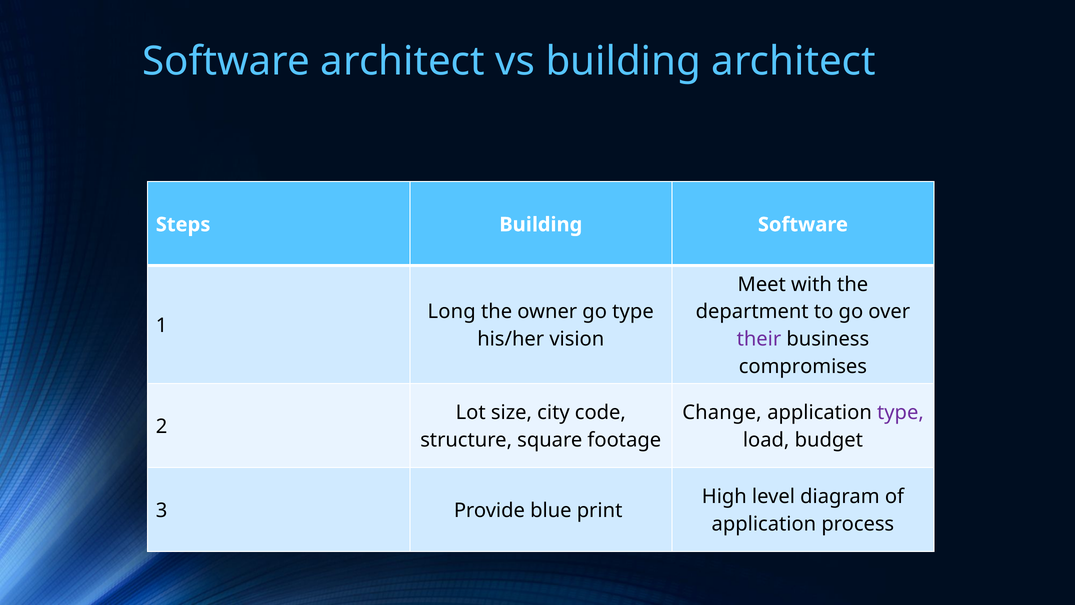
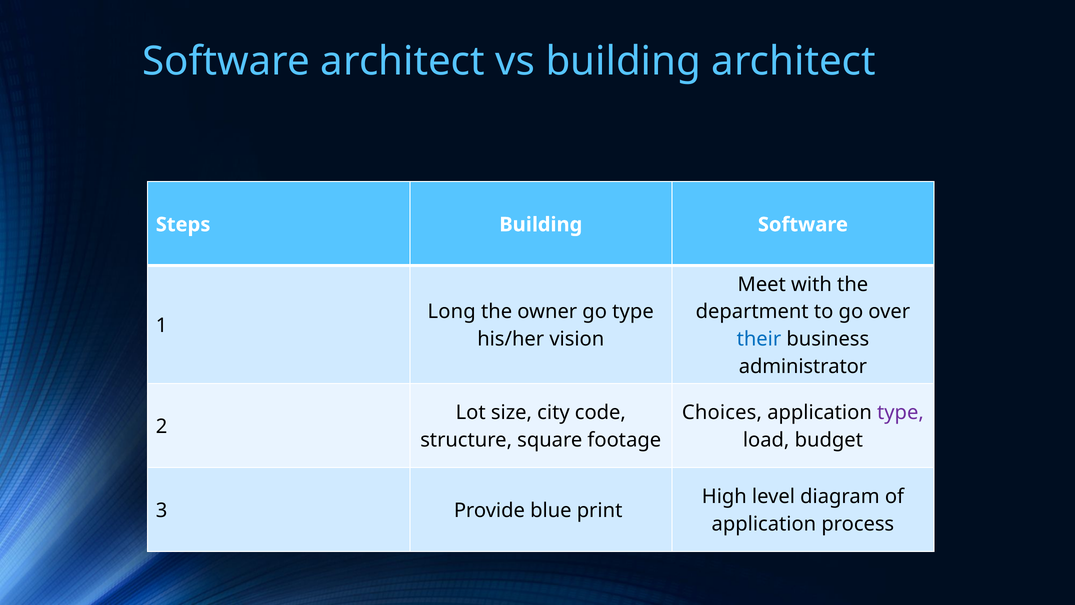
their colour: purple -> blue
compromises: compromises -> administrator
Change: Change -> Choices
